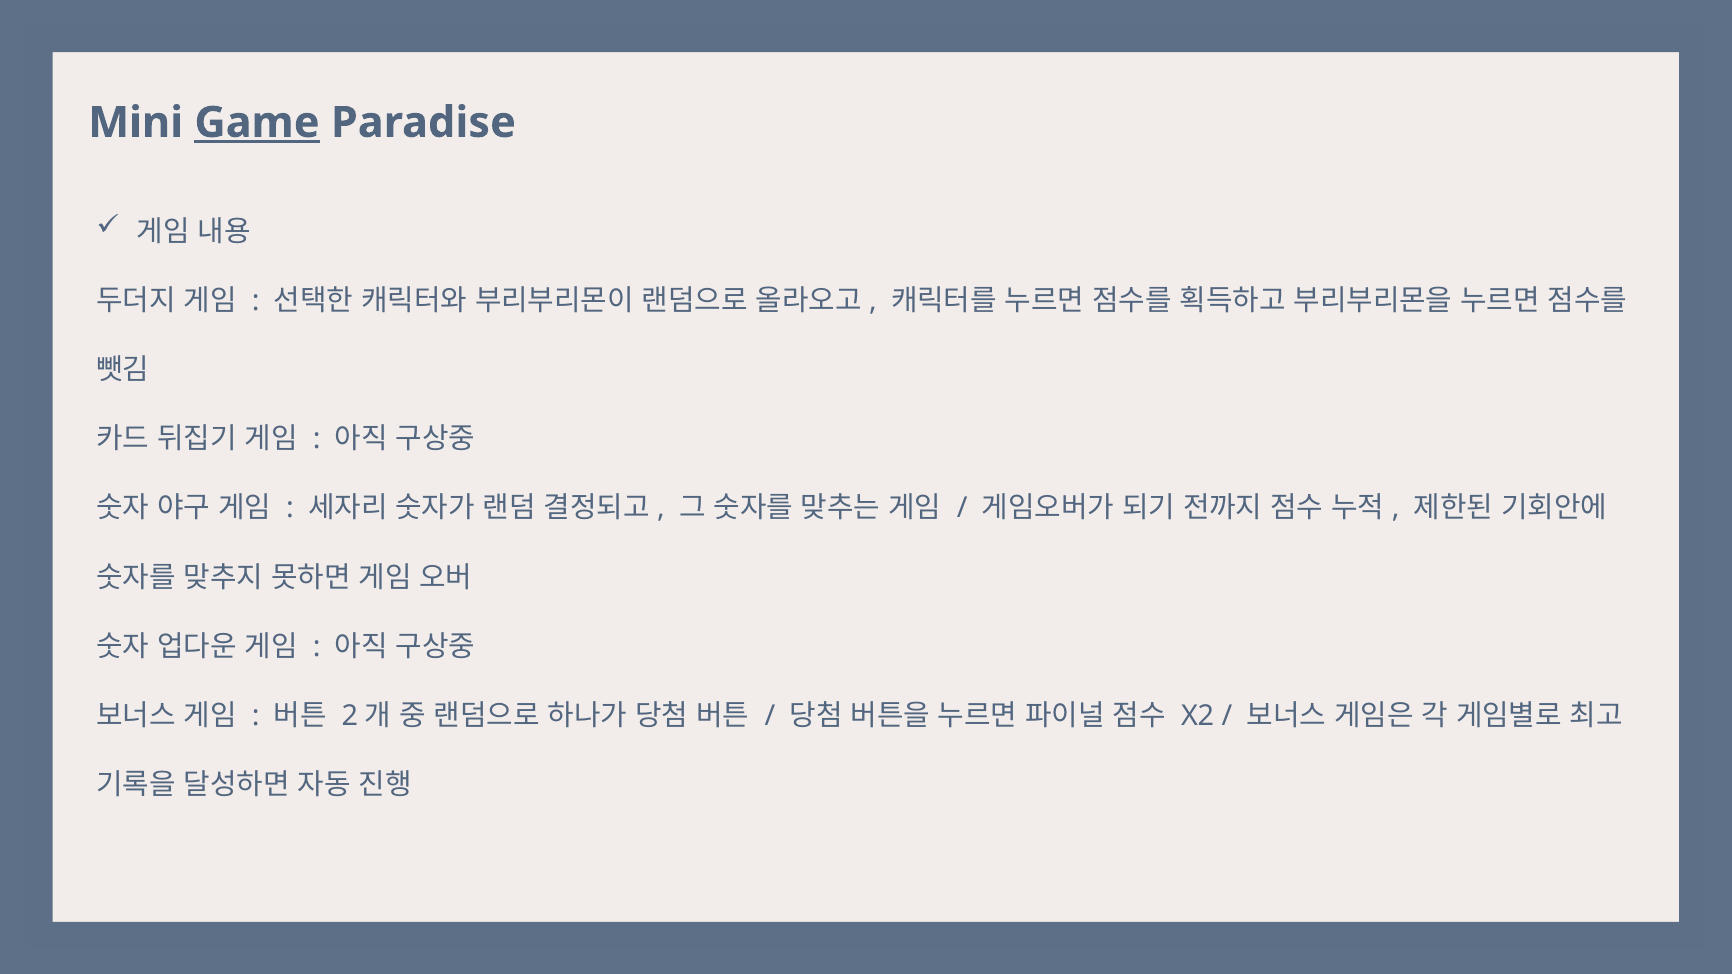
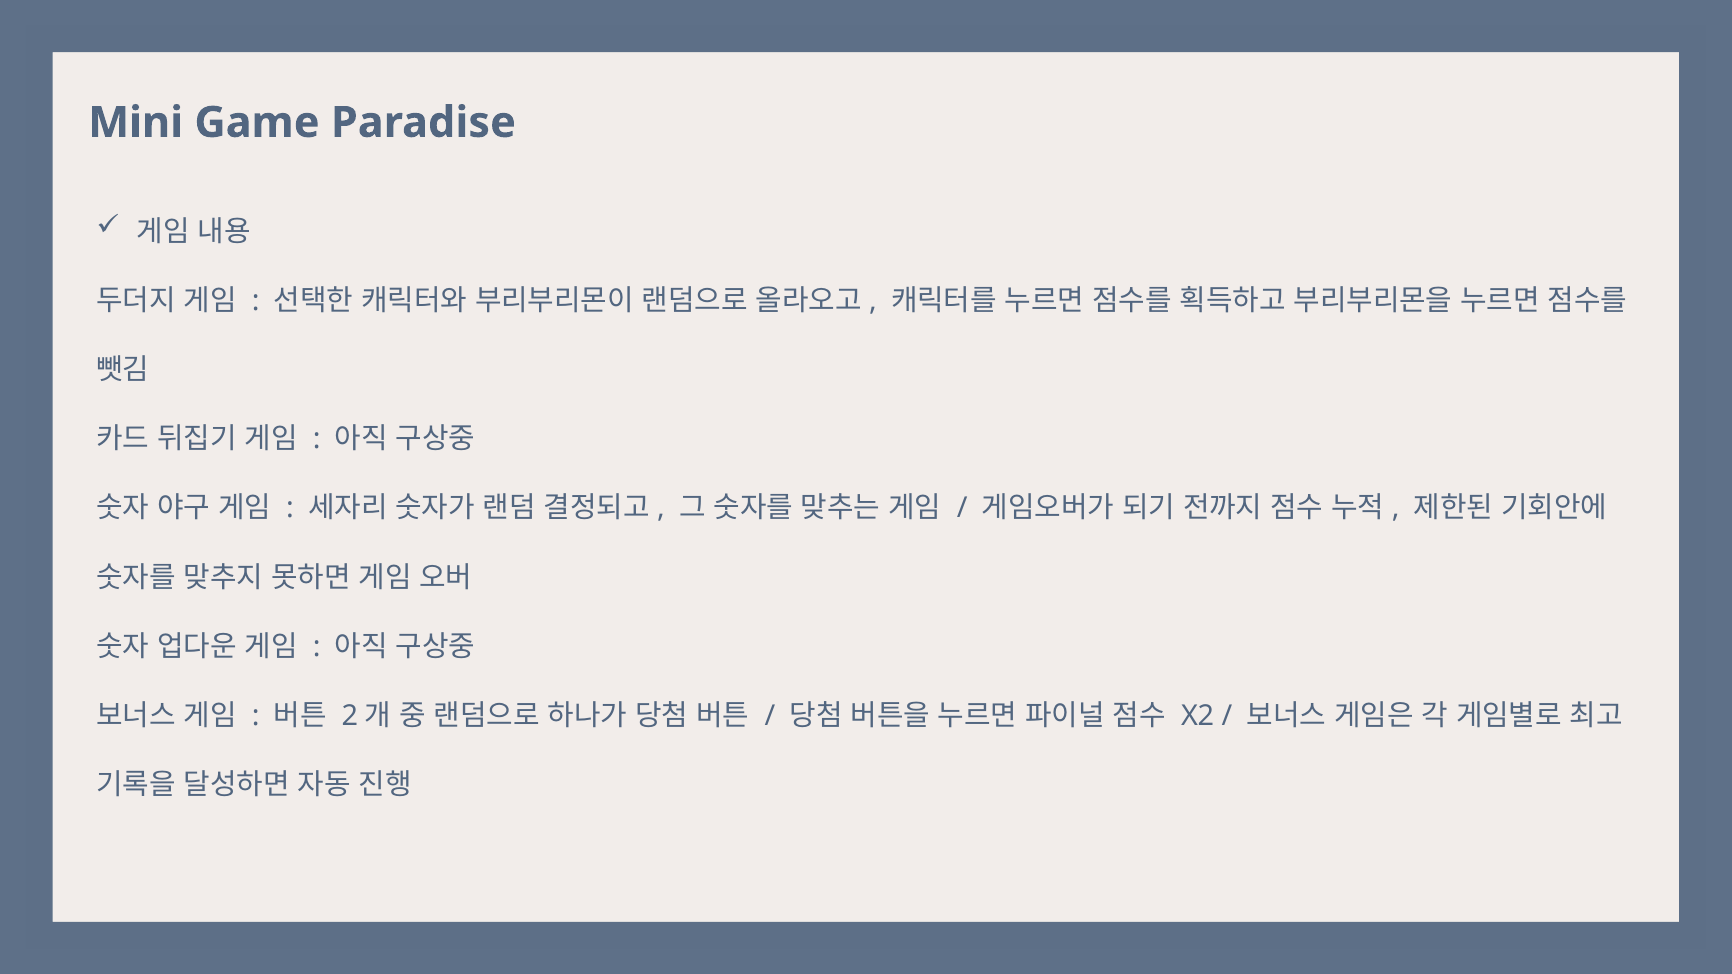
Game underline: present -> none
